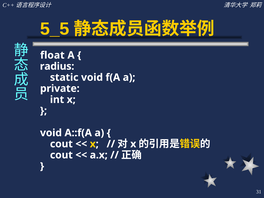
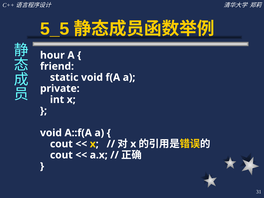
float: float -> hour
radius: radius -> friend
